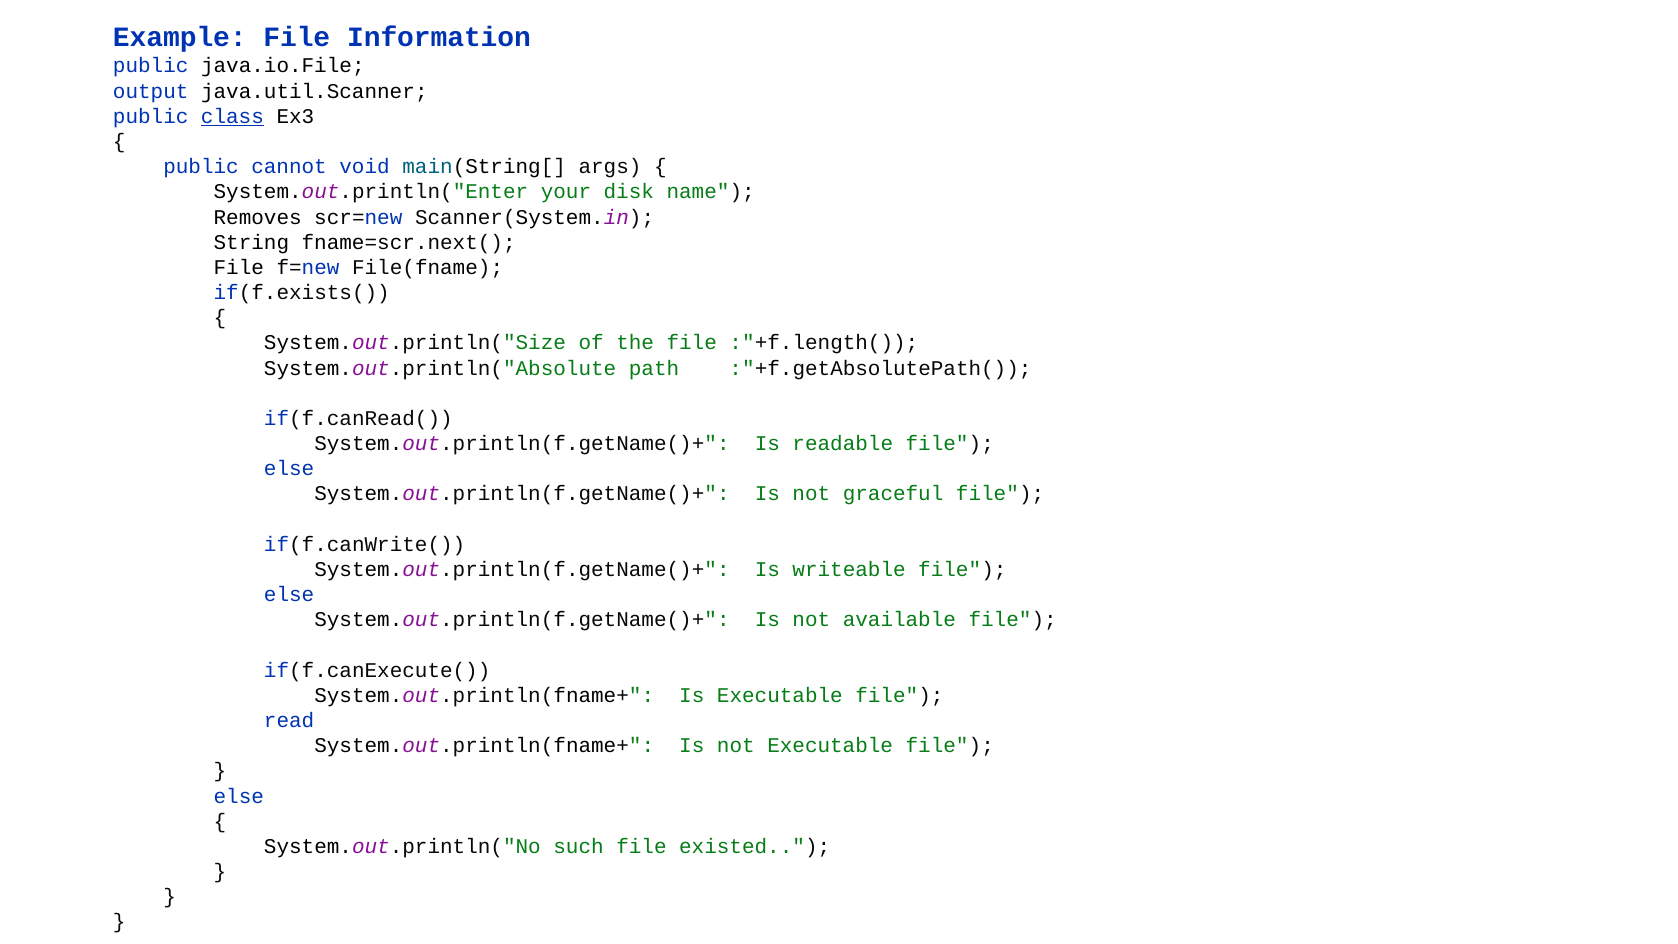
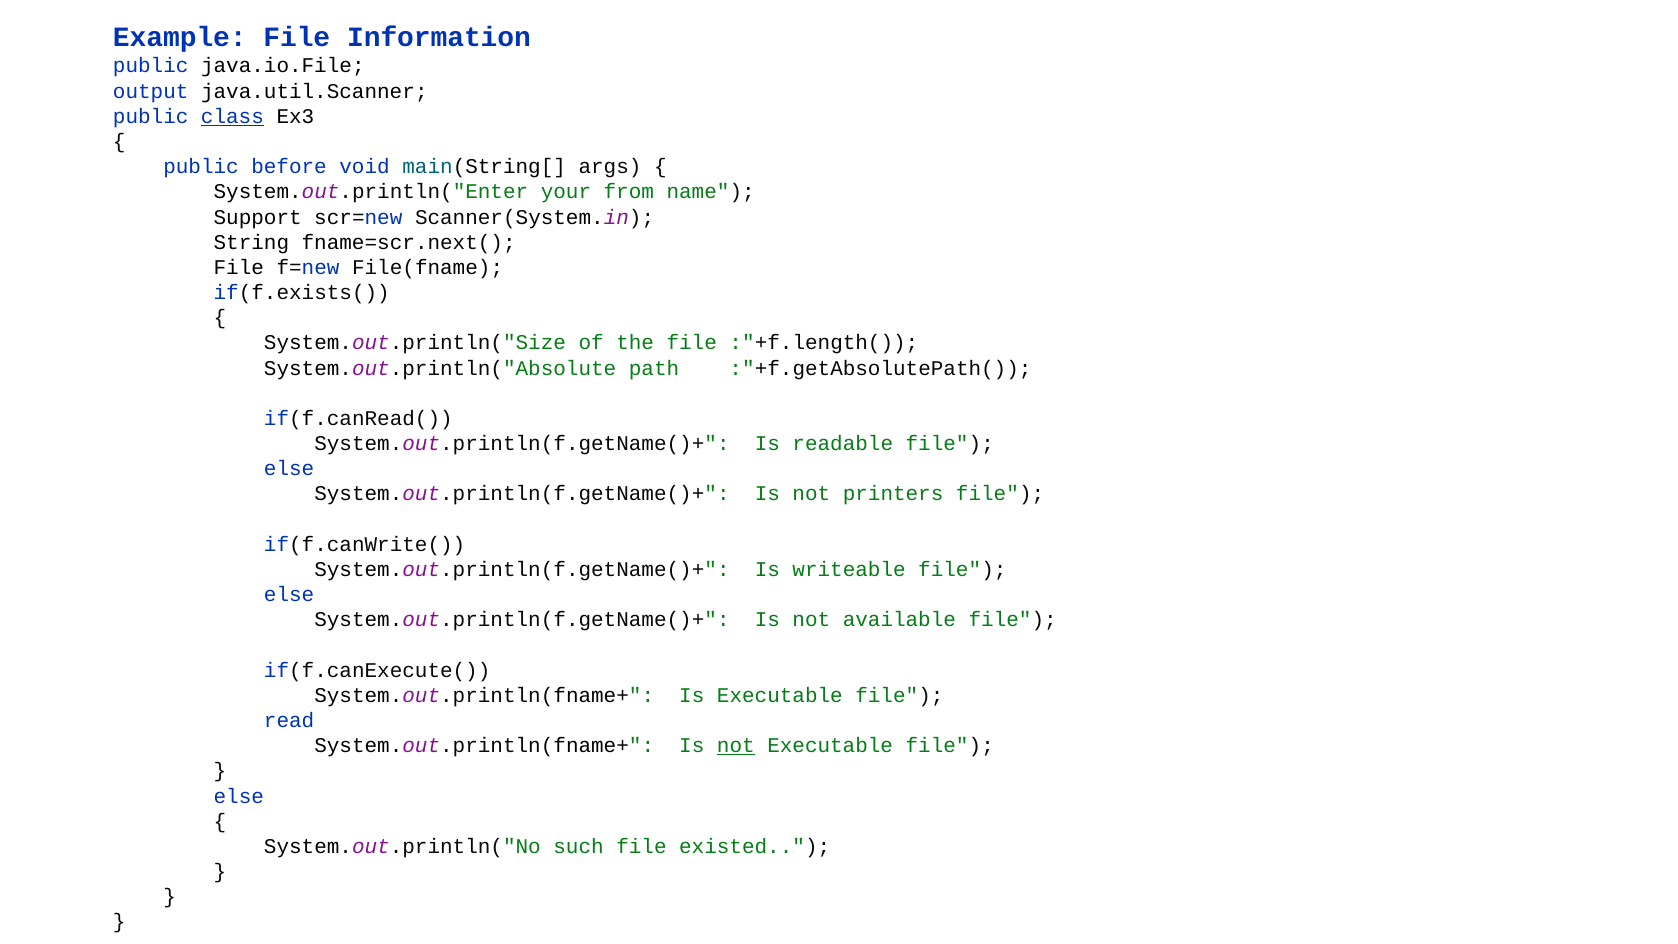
cannot: cannot -> before
disk: disk -> from
Removes: Removes -> Support
graceful: graceful -> printers
not at (736, 746) underline: none -> present
